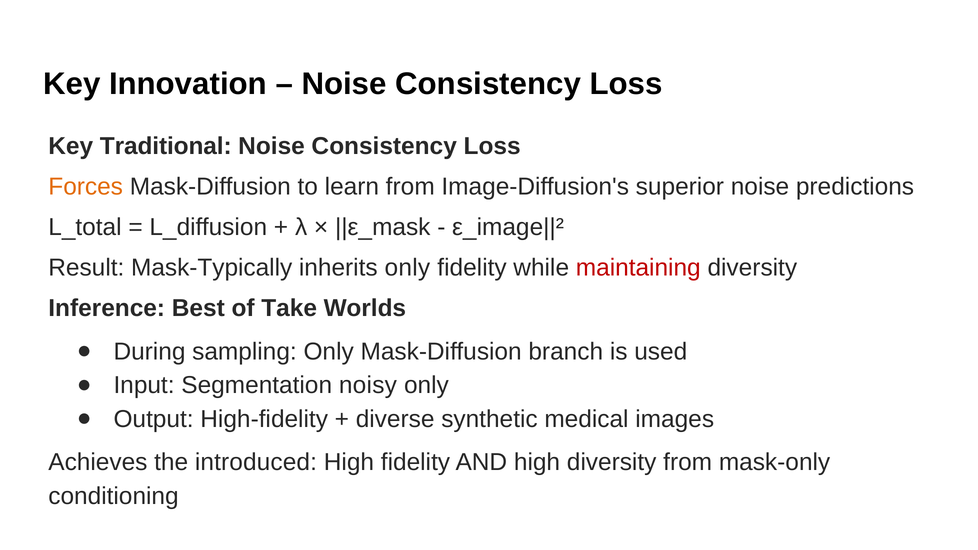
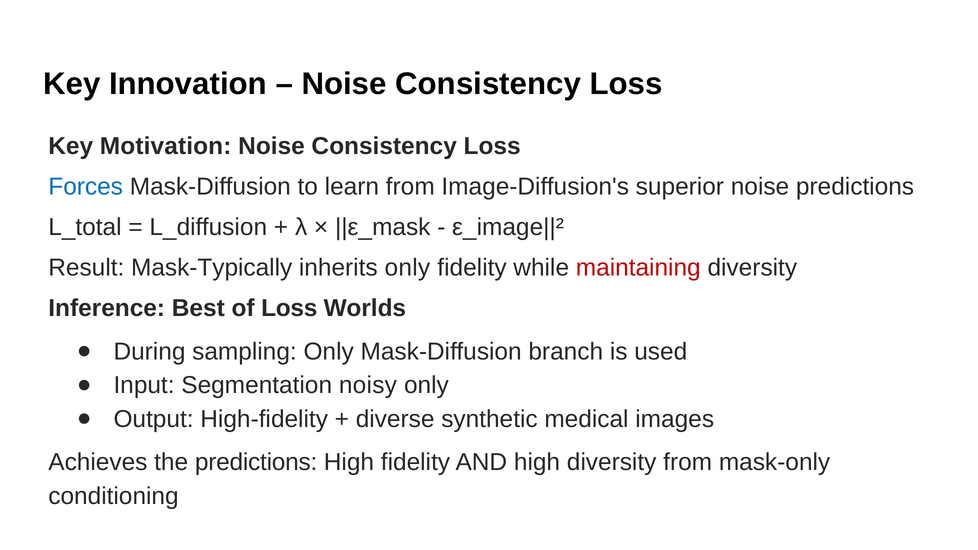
Traditional: Traditional -> Motivation
Forces colour: orange -> blue
of Take: Take -> Loss
the introduced: introduced -> predictions
